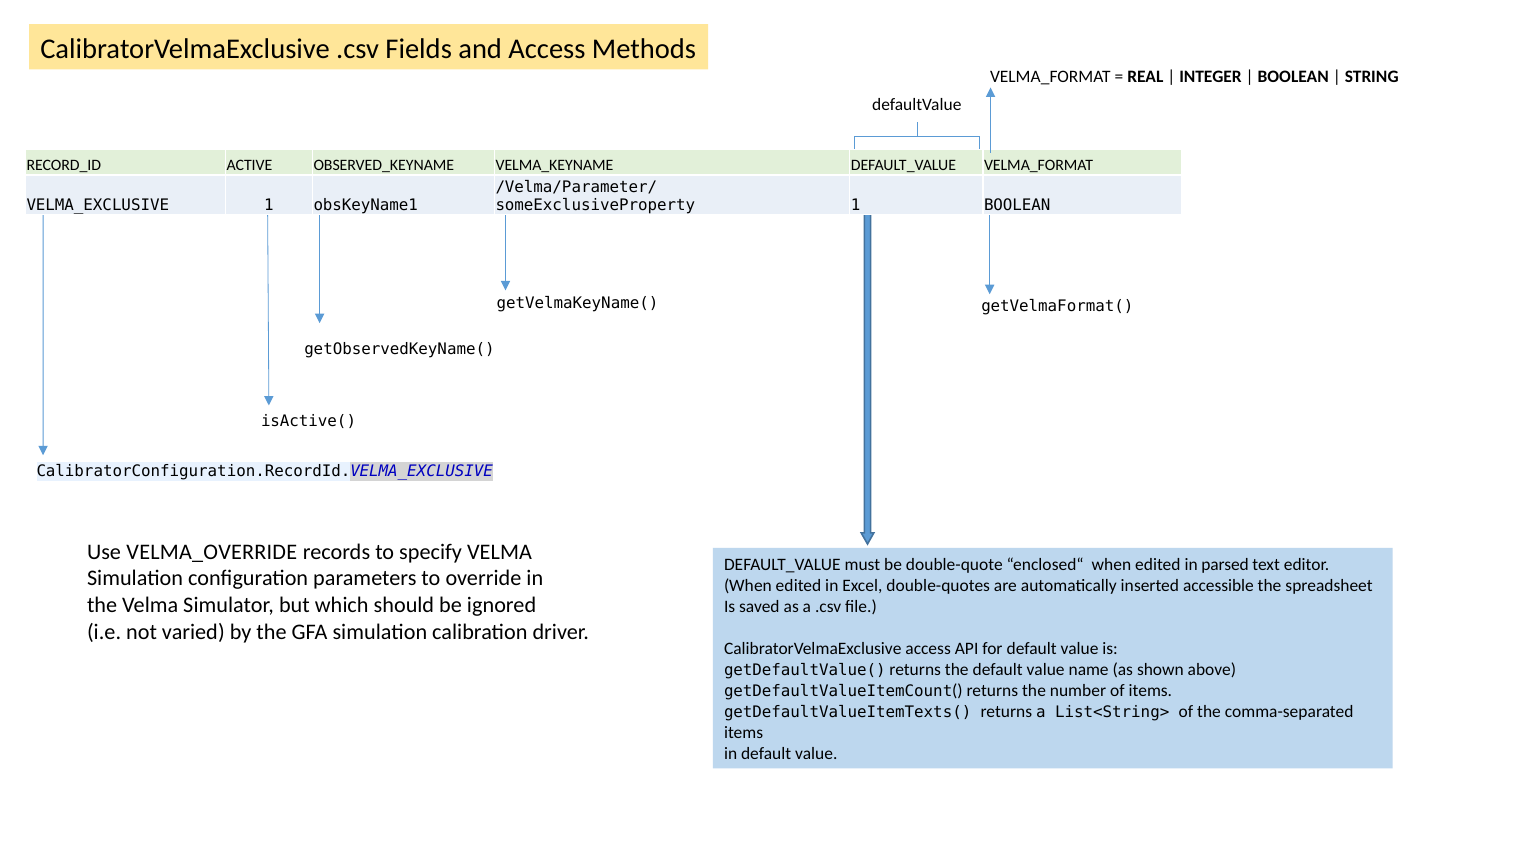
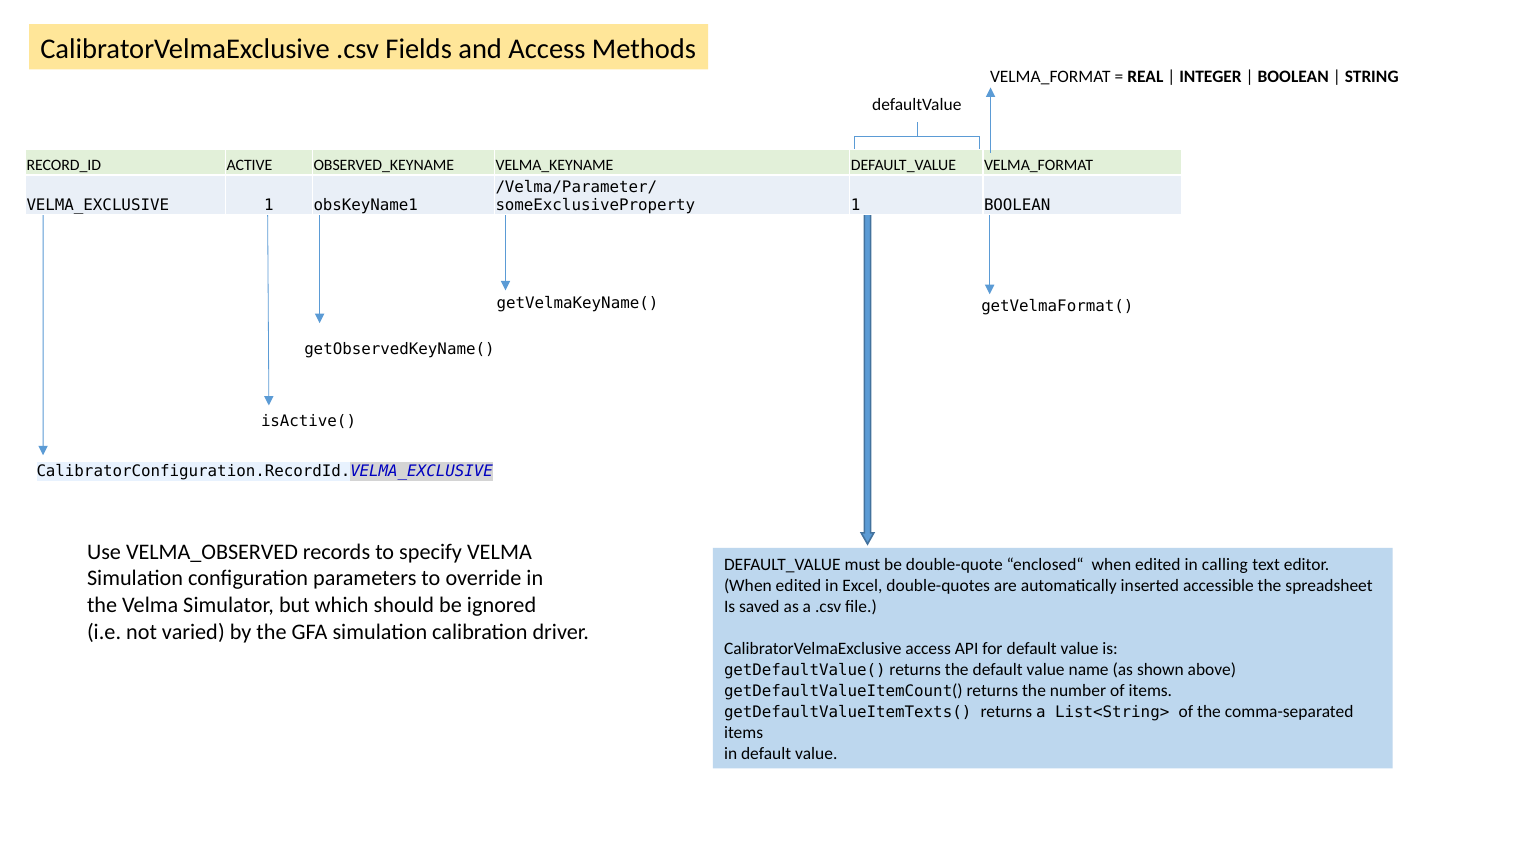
VELMA_OVERRIDE: VELMA_OVERRIDE -> VELMA_OBSERVED
parsed: parsed -> calling
